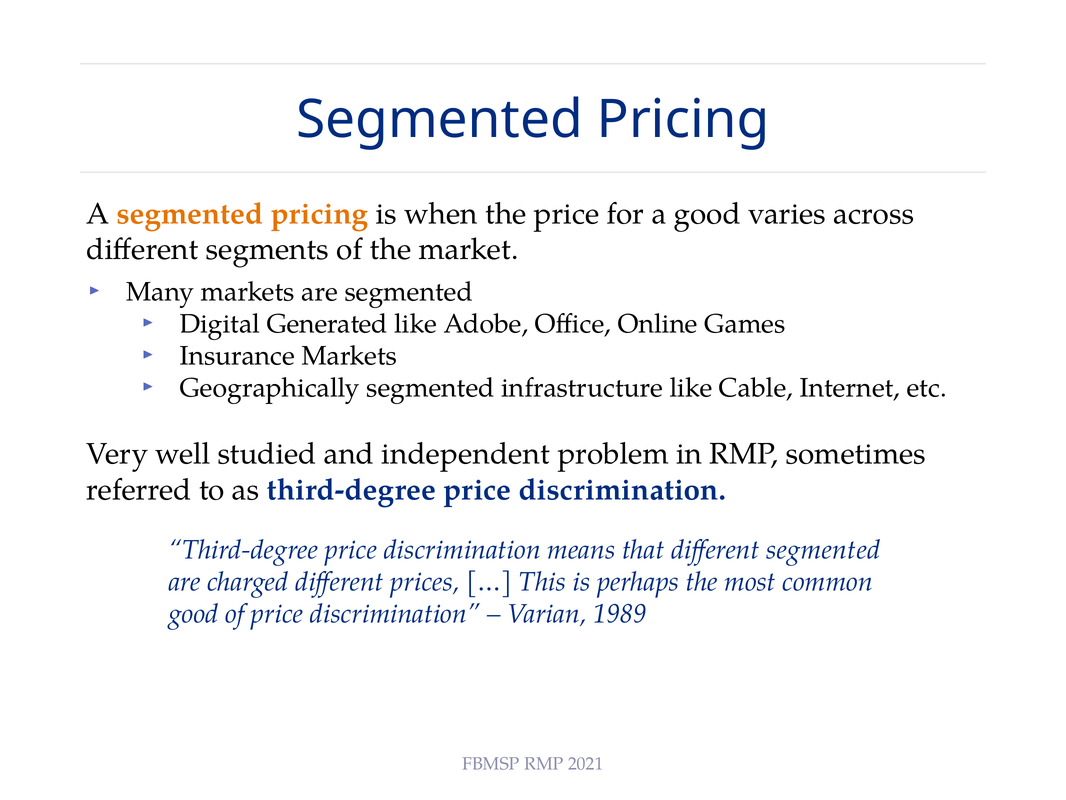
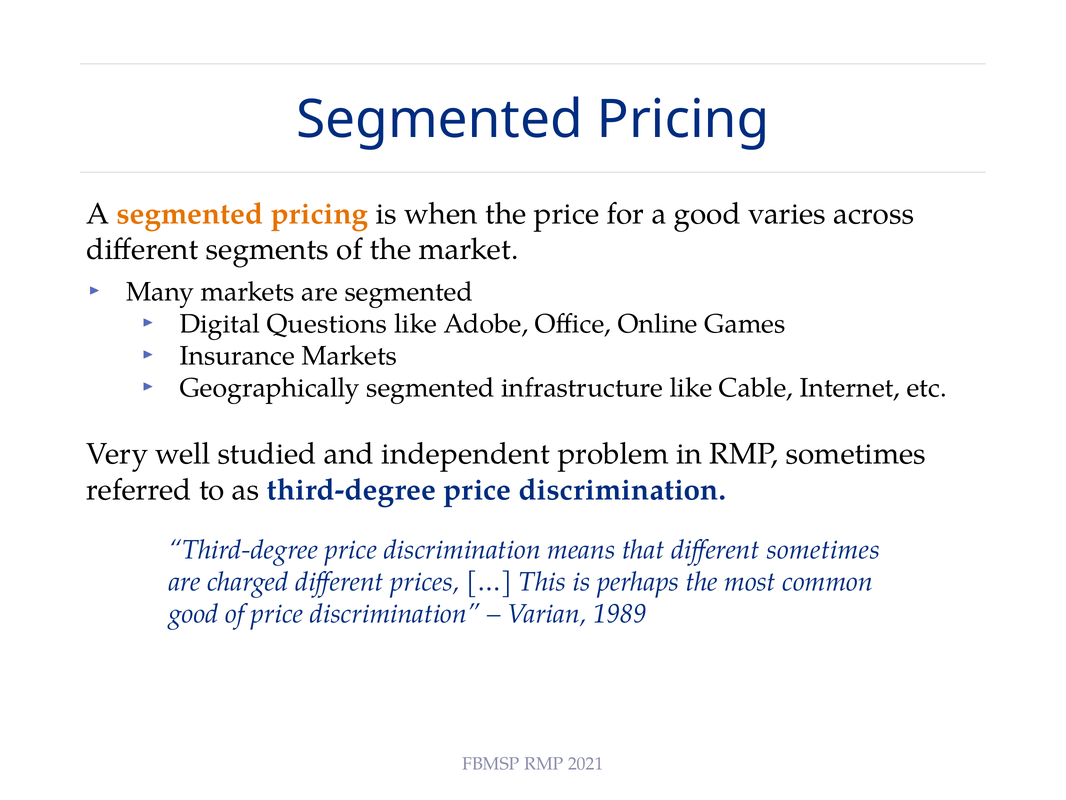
Generated: Generated -> Questions
different segmented: segmented -> sometimes
